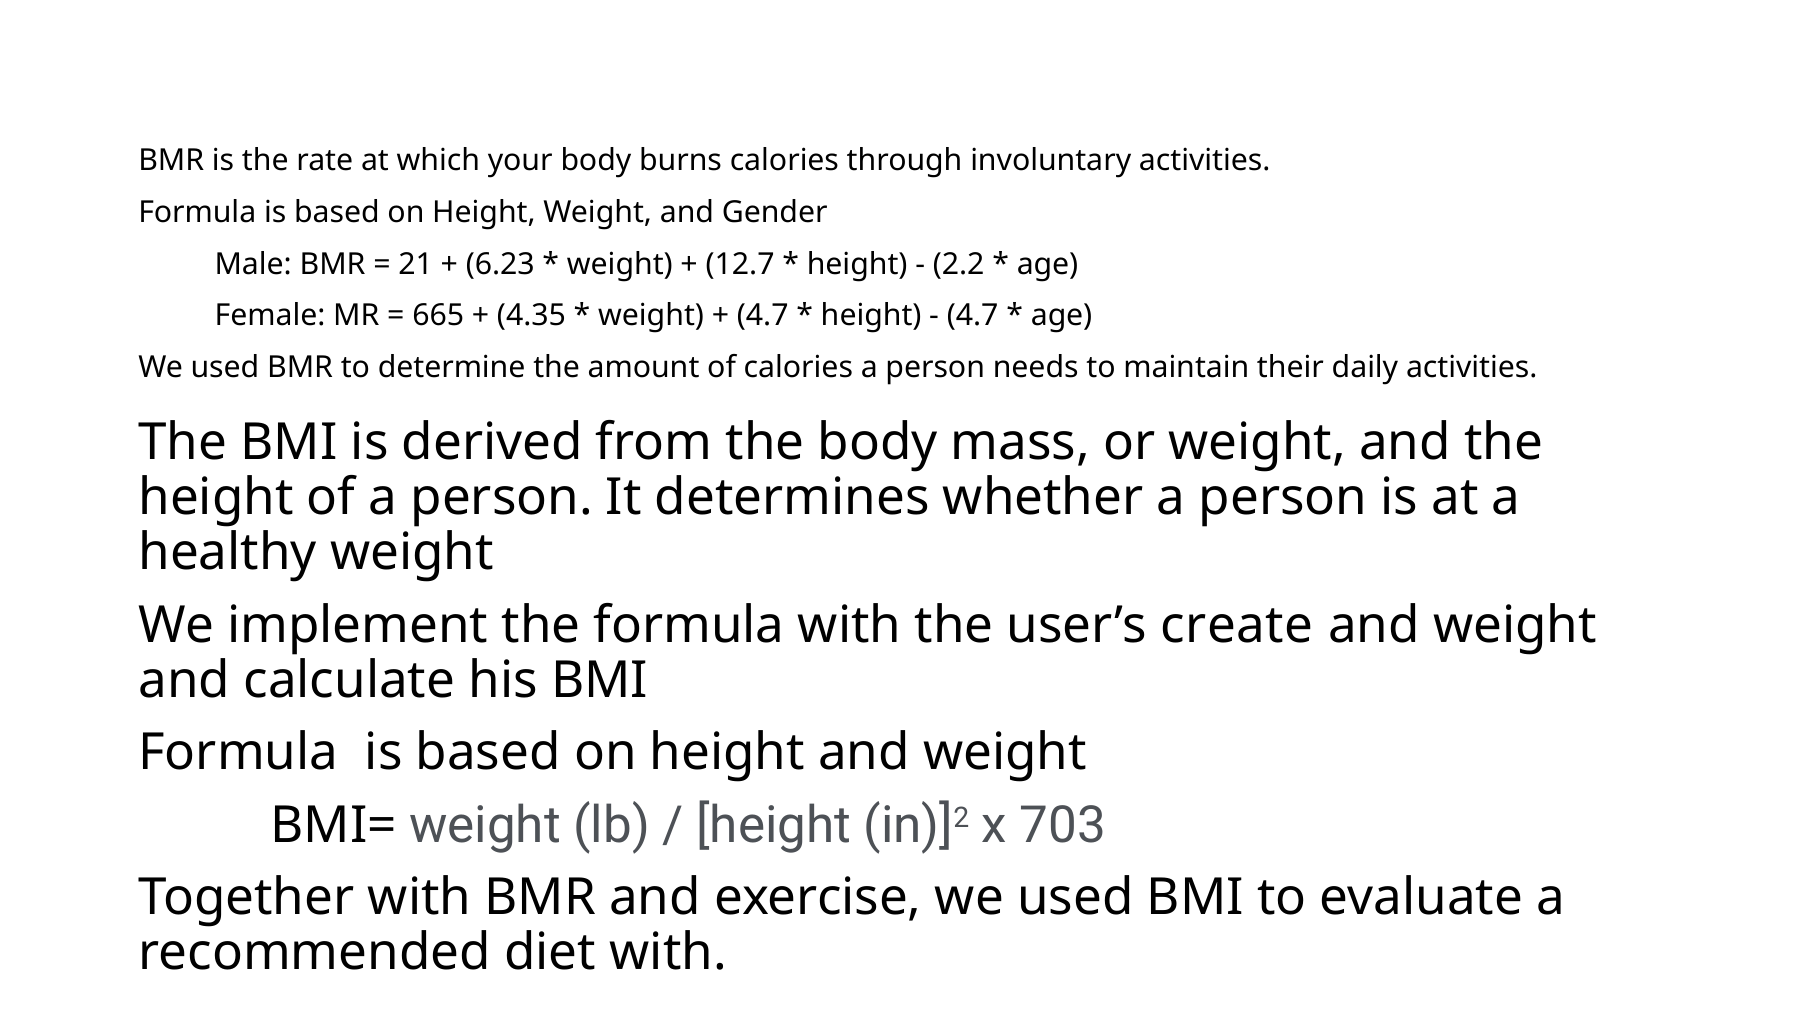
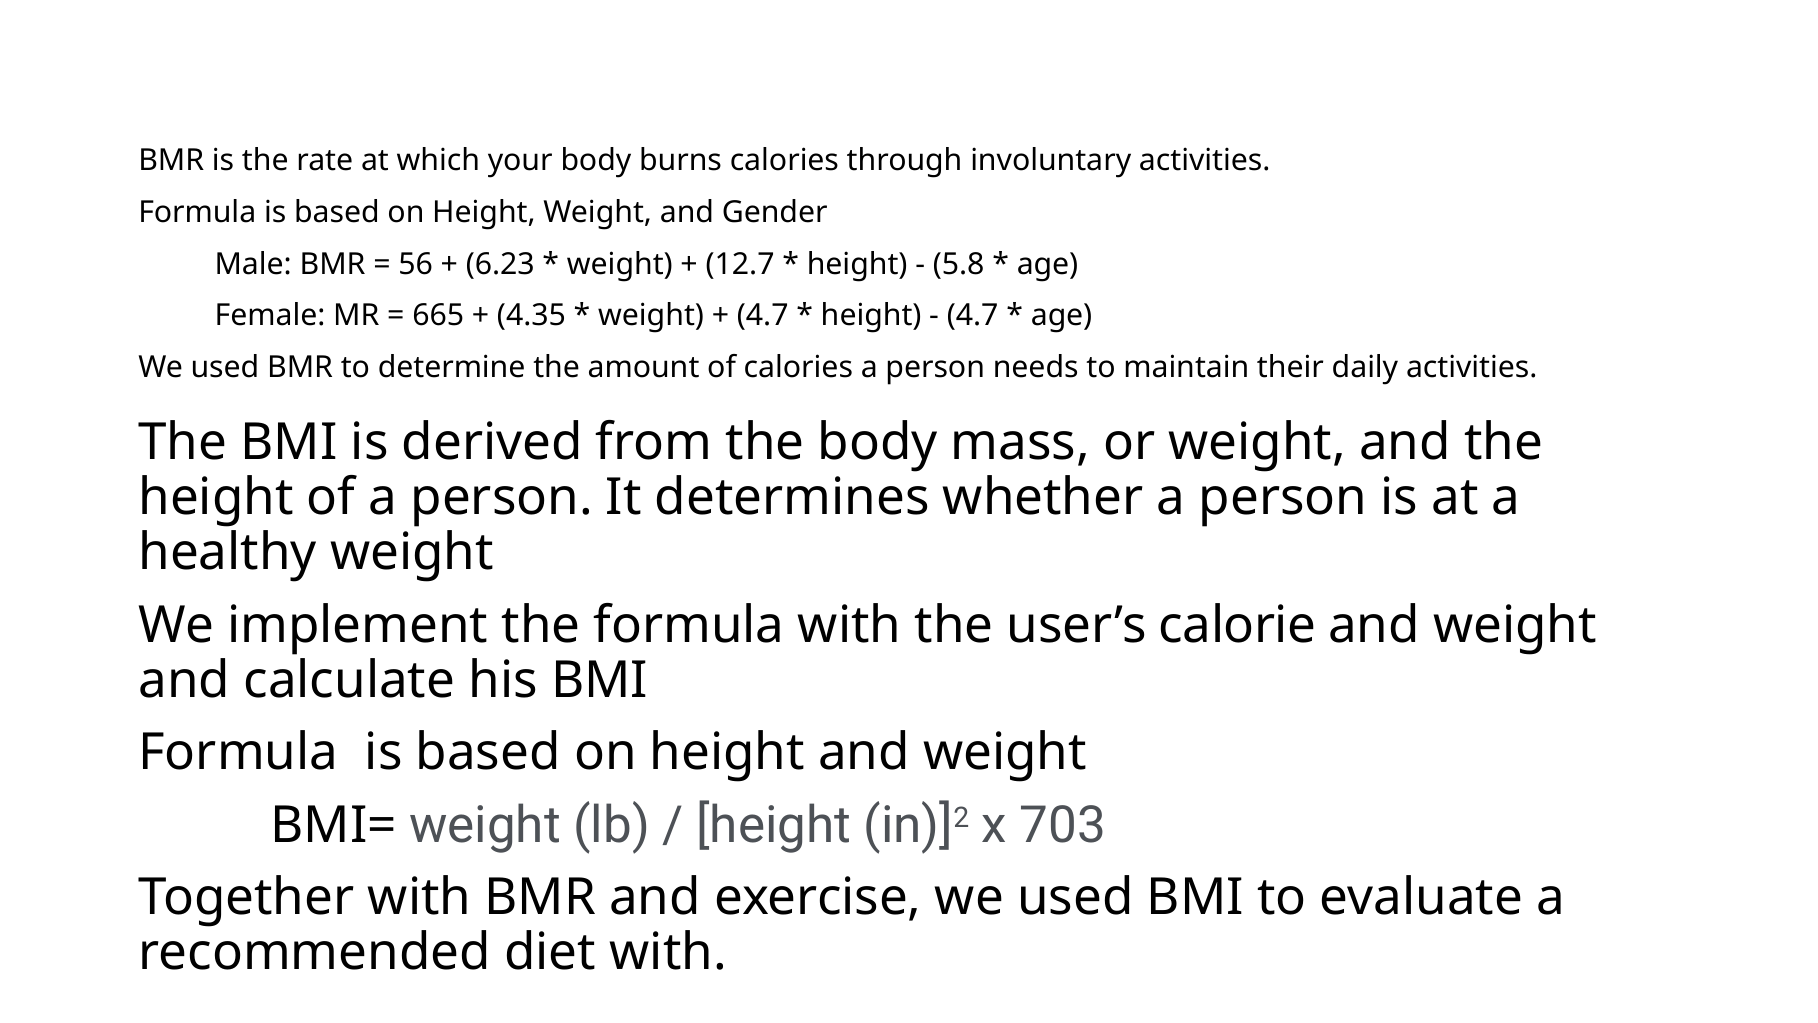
21: 21 -> 56
2.2: 2.2 -> 5.8
create: create -> calorie
